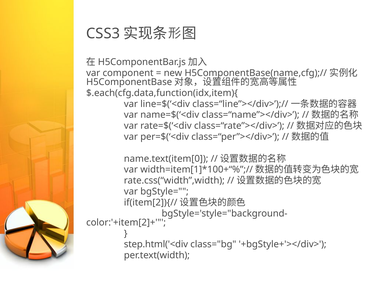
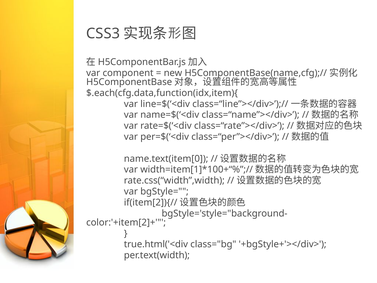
step.html('<div: step.html('<div -> true.html('<div
